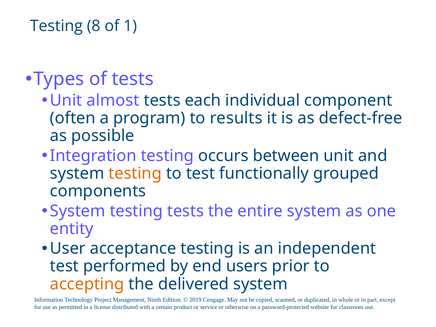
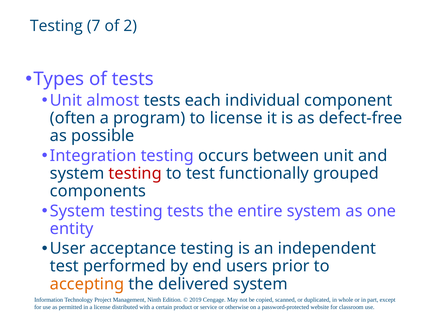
8: 8 -> 7
1: 1 -> 2
to results: results -> license
testing at (135, 173) colour: orange -> red
